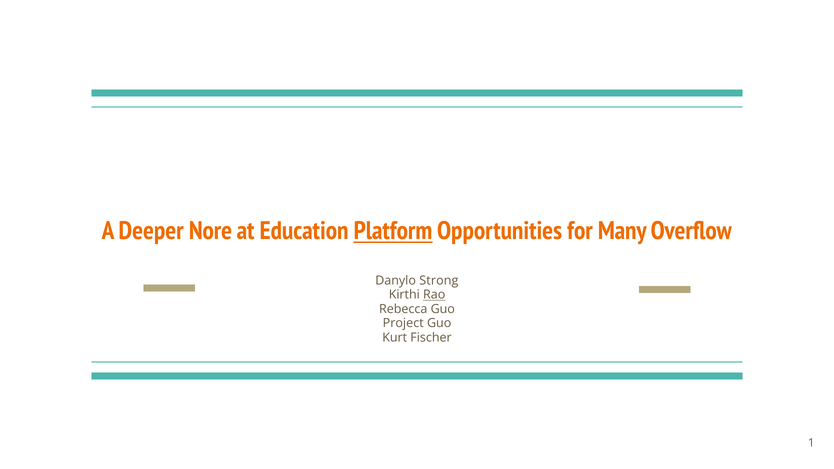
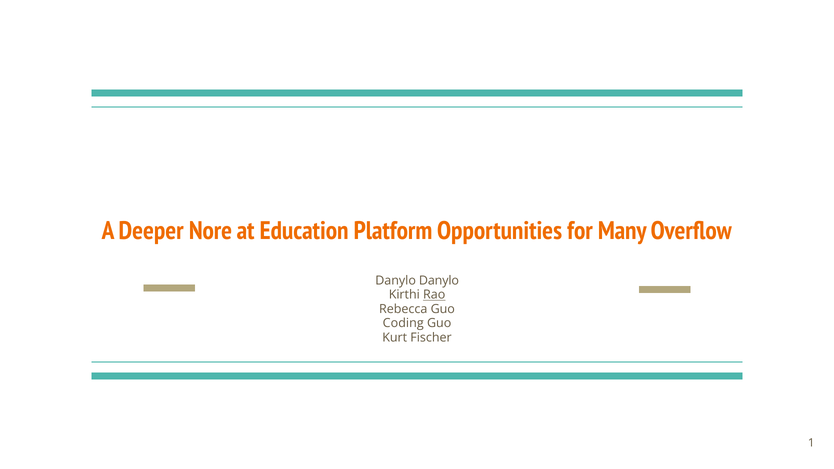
Platform underline: present -> none
Danylo Strong: Strong -> Danylo
Project: Project -> Coding
